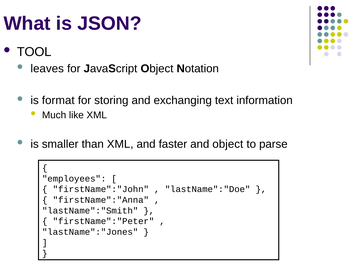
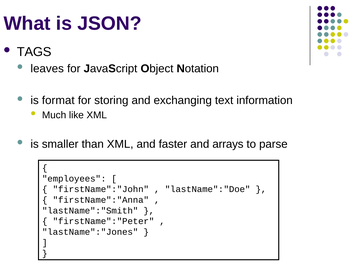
TOOL: TOOL -> TAGS
and object: object -> arrays
